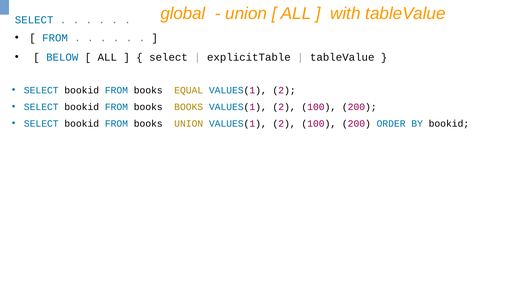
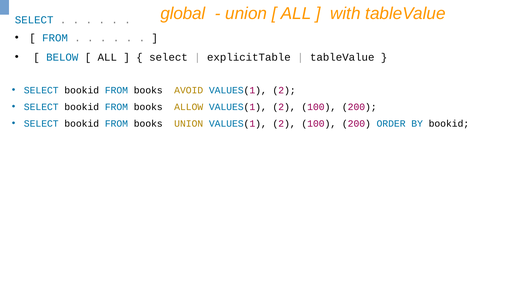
EQUAL: EQUAL -> AVOID
books BOOKS: BOOKS -> ALLOW
